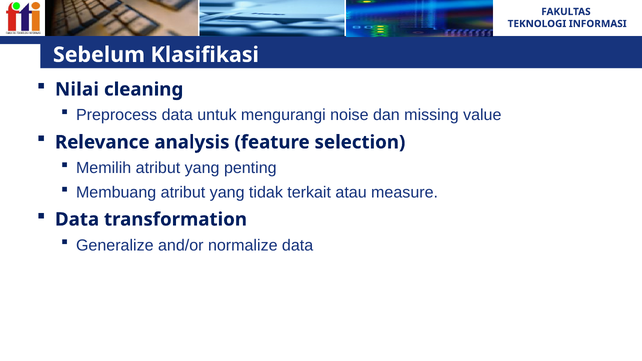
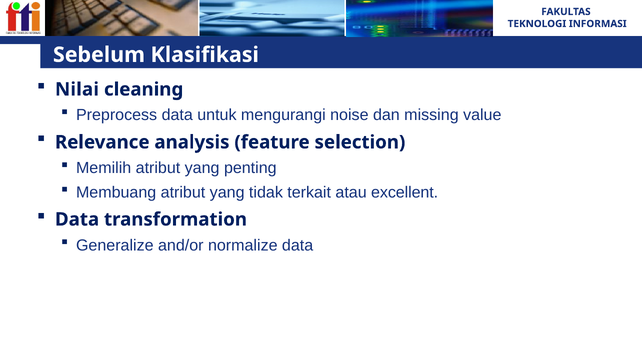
measure: measure -> excellent
